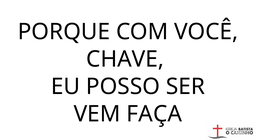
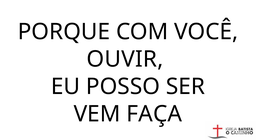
CHAVE: CHAVE -> OUVIR
